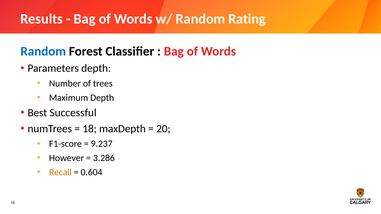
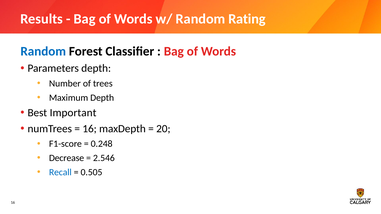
Successful: Successful -> Important
18 at (90, 129): 18 -> 16
9.237: 9.237 -> 0.248
However: However -> Decrease
3.286: 3.286 -> 2.546
Recall colour: orange -> blue
0.604: 0.604 -> 0.505
